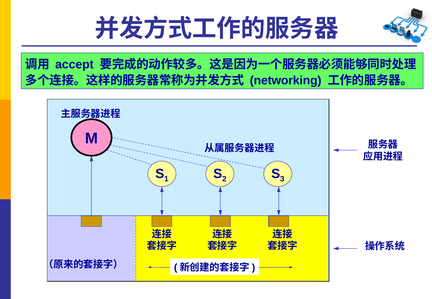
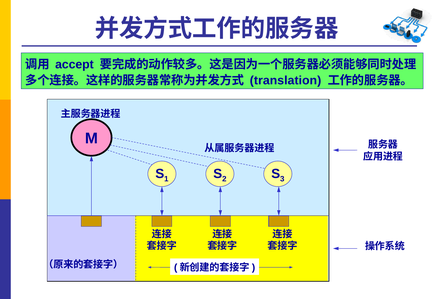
networking: networking -> translation
